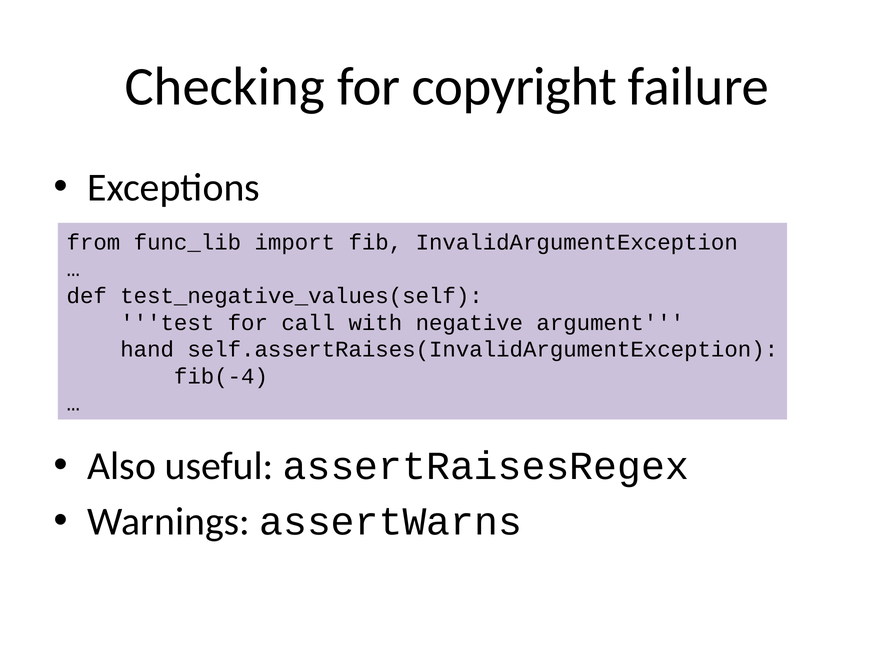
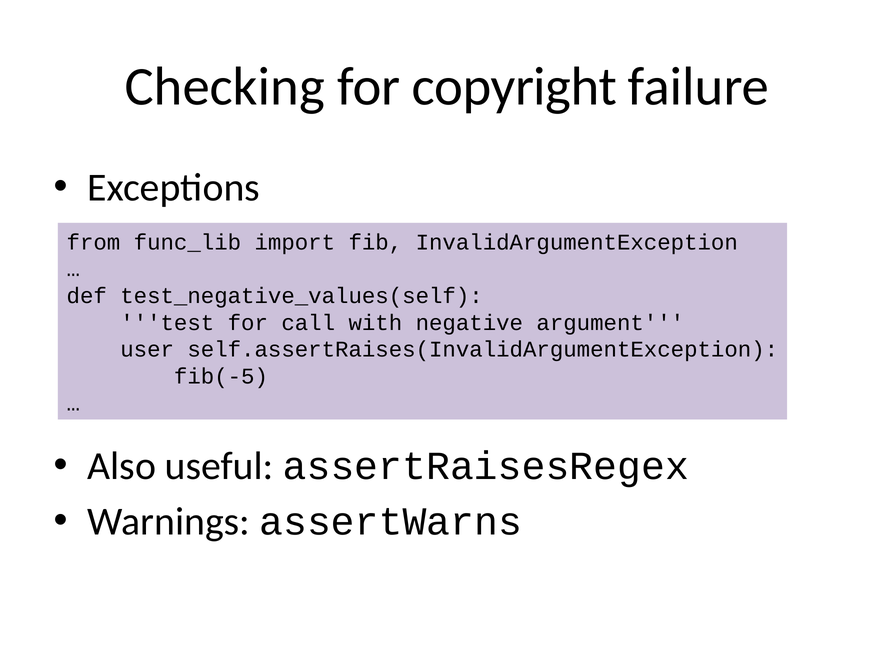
hand: hand -> user
fib(-4: fib(-4 -> fib(-5
